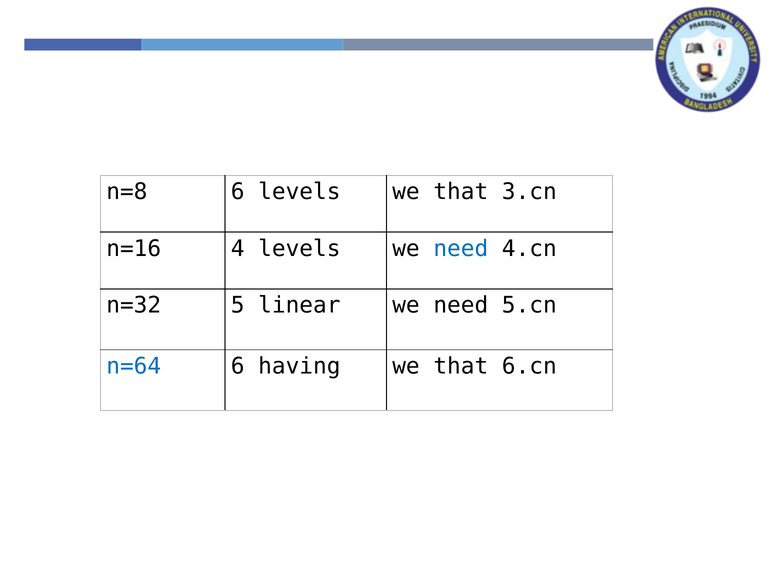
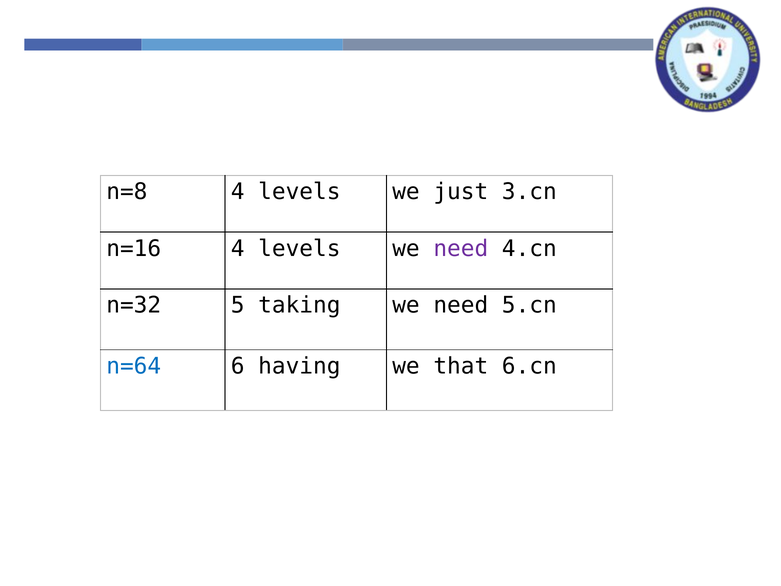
n=8 6: 6 -> 4
levels we that: that -> just
need at (461, 249) colour: blue -> purple
linear: linear -> taking
